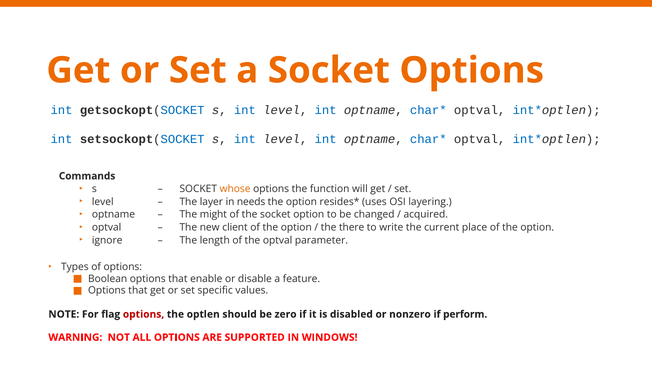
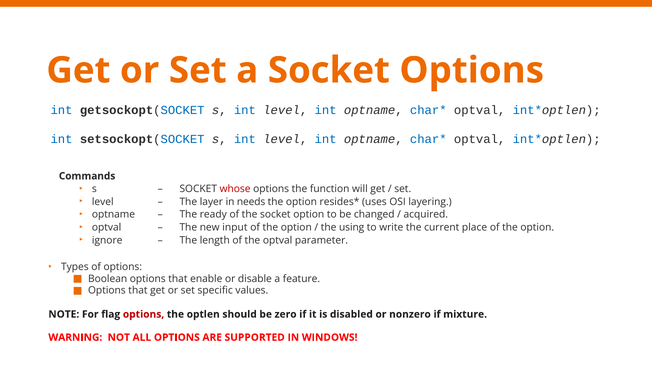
whose colour: orange -> red
might: might -> ready
client: client -> input
there: there -> using
perform: perform -> mixture
